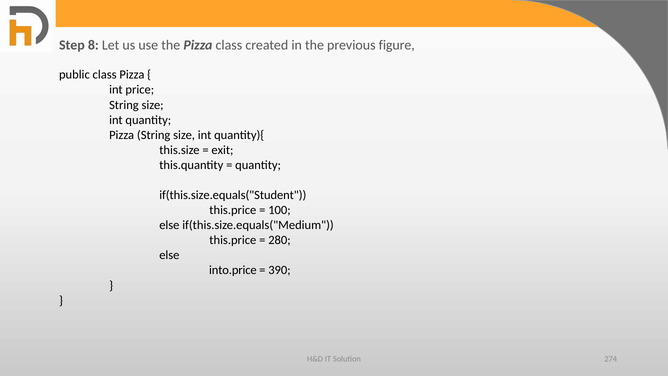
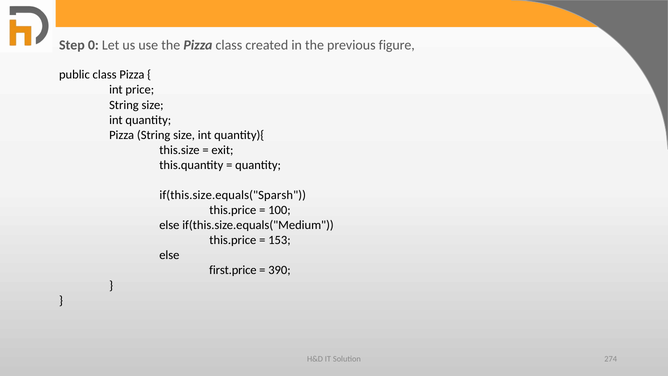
8: 8 -> 0
if(this.size.equals("Student: if(this.size.equals("Student -> if(this.size.equals("Sparsh
280: 280 -> 153
into.price: into.price -> first.price
